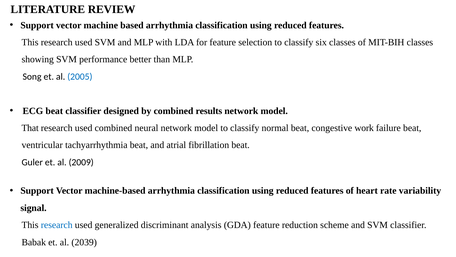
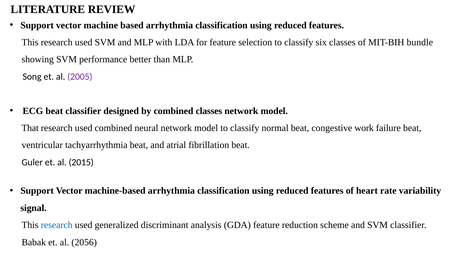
MIT-BIH classes: classes -> bundle
2005 colour: blue -> purple
combined results: results -> classes
2009: 2009 -> 2015
2039: 2039 -> 2056
